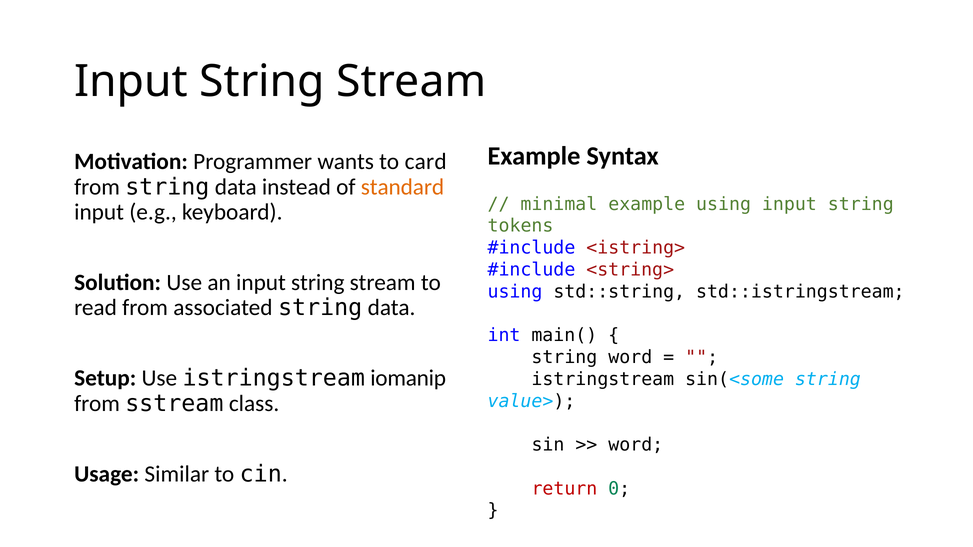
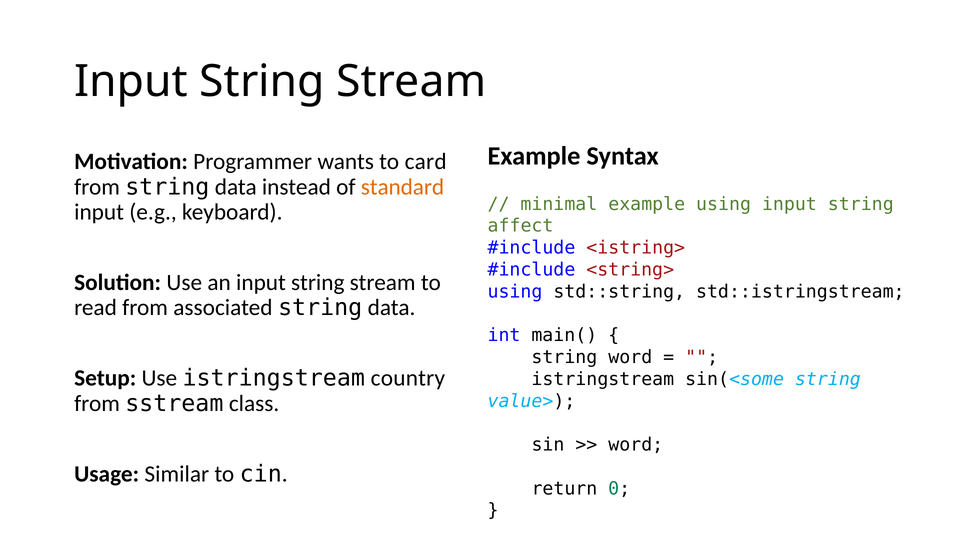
tokens: tokens -> affect
iomanip: iomanip -> country
return colour: red -> black
